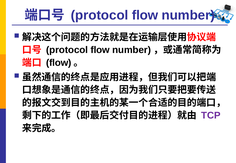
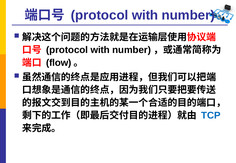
flow at (145, 15): flow -> with
flow at (100, 50): flow -> with
TCP colour: purple -> blue
